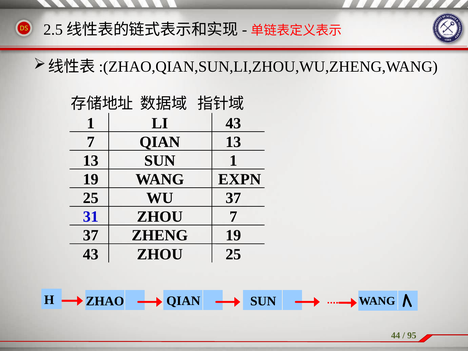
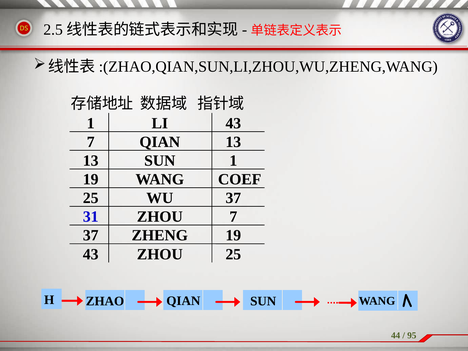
EXPN: EXPN -> COEF
